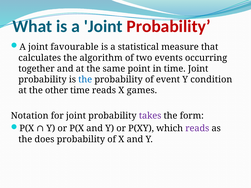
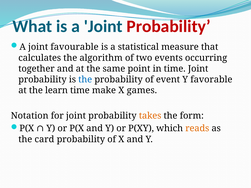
condition: condition -> favorable
other: other -> learn
time reads: reads -> make
takes colour: purple -> orange
reads at (197, 129) colour: purple -> orange
does: does -> card
